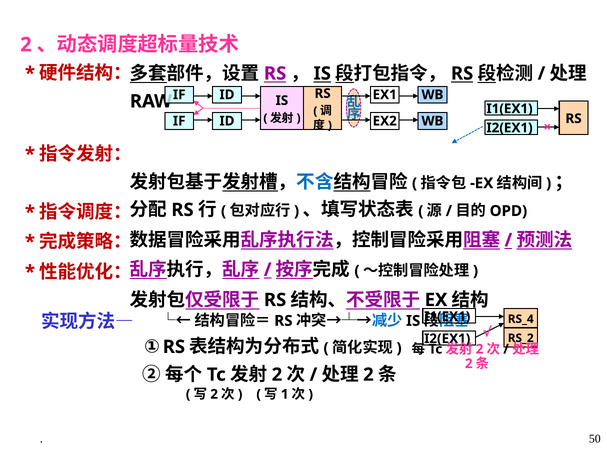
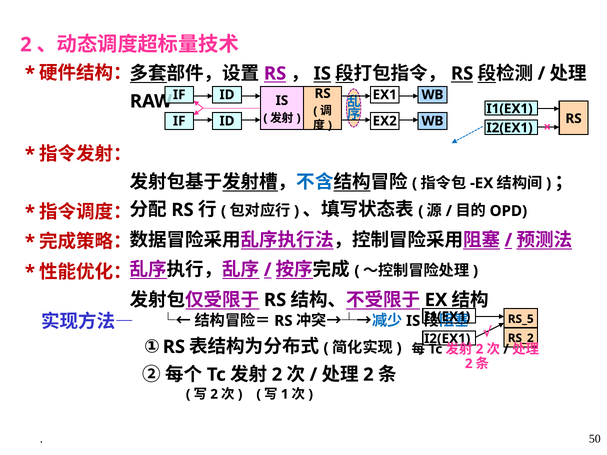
RS_4: RS_4 -> RS_5
